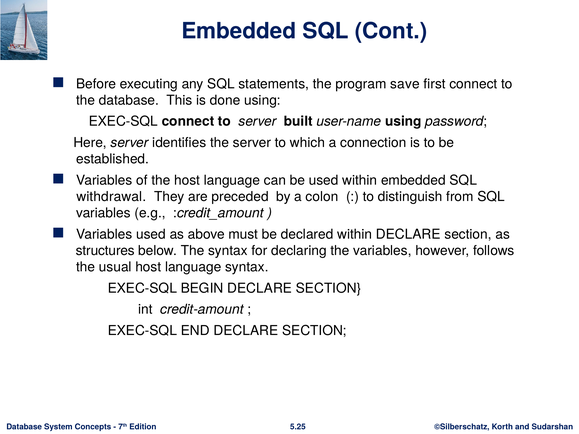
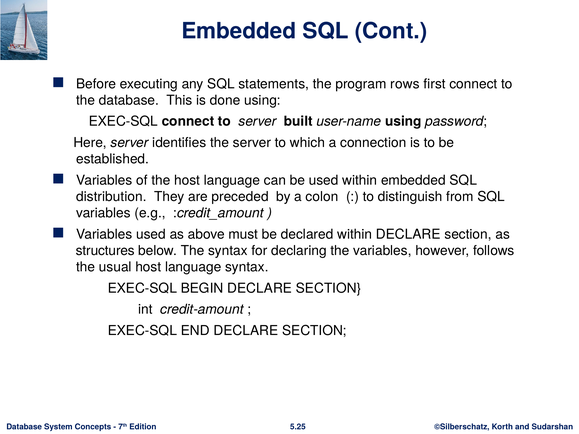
save: save -> rows
withdrawal: withdrawal -> distribution
